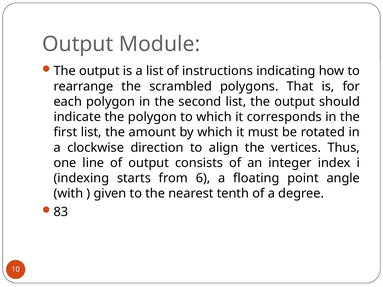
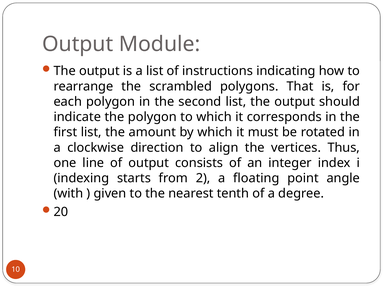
6: 6 -> 2
83: 83 -> 20
